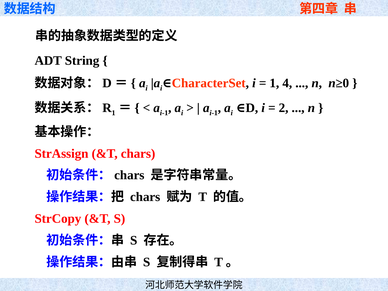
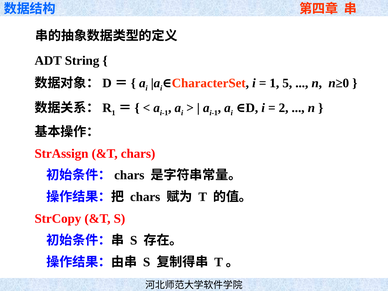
4: 4 -> 5
